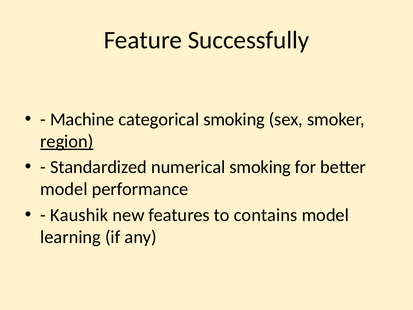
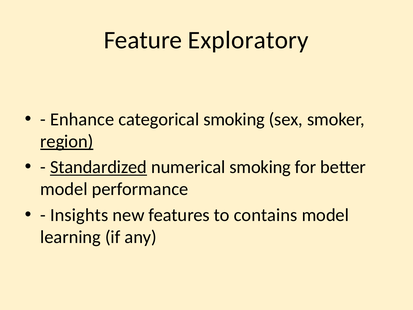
Successfully: Successfully -> Exploratory
Machine: Machine -> Enhance
Standardized underline: none -> present
Kaushik: Kaushik -> Insights
